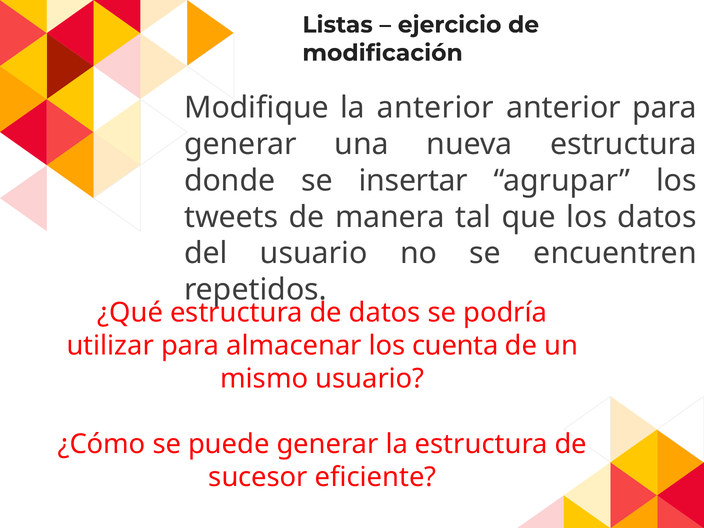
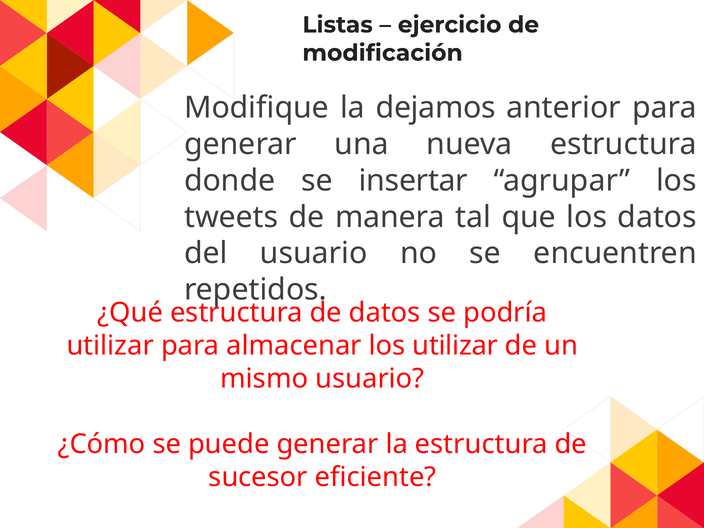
la anterior: anterior -> dejamos
los cuenta: cuenta -> utilizar
